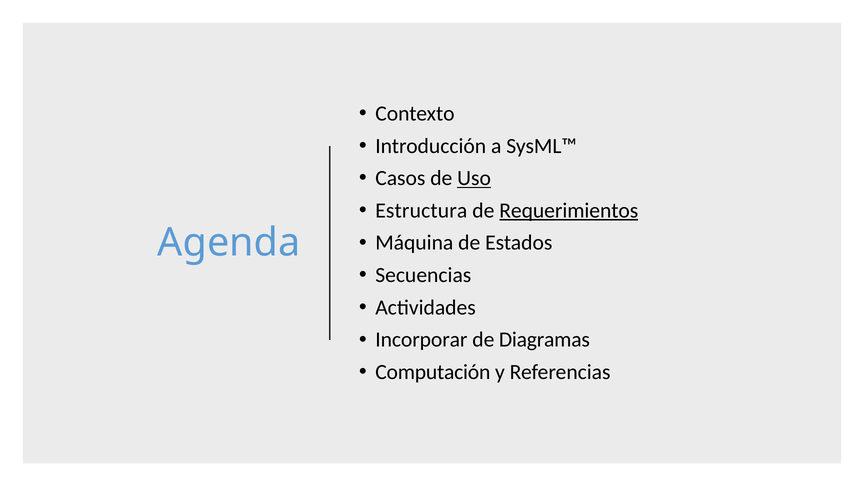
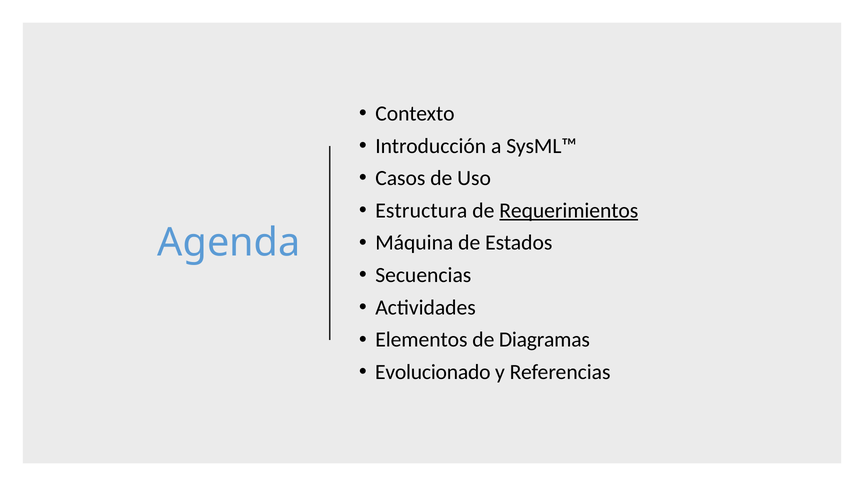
Uso underline: present -> none
Incorporar: Incorporar -> Elementos
Computación: Computación -> Evolucionado
